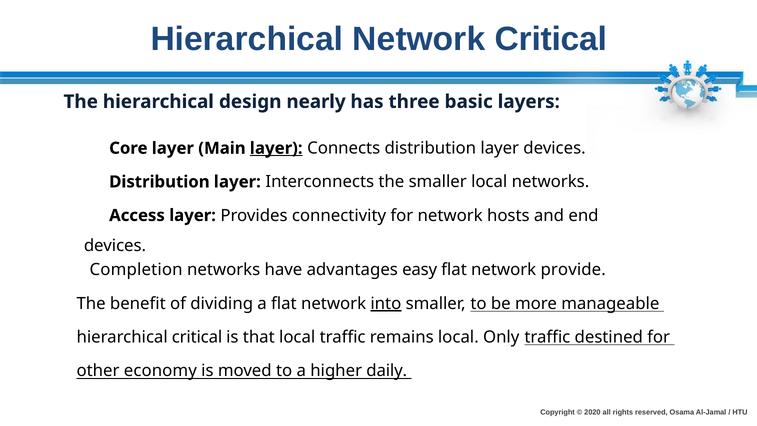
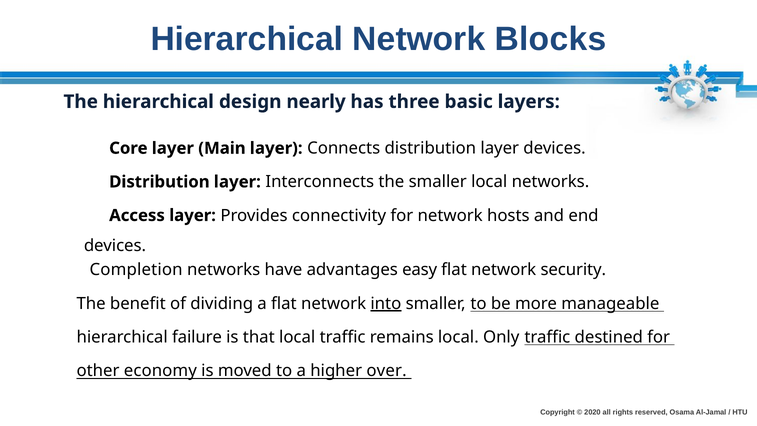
Network Critical: Critical -> Blocks
layer at (276, 148) underline: present -> none
provide: provide -> security
hierarchical critical: critical -> failure
daily: daily -> over
